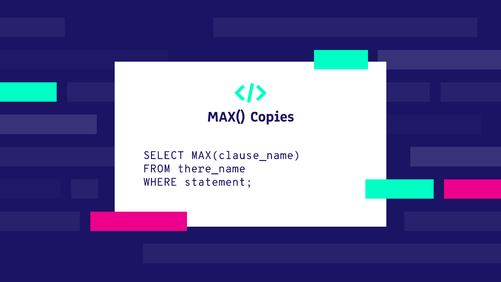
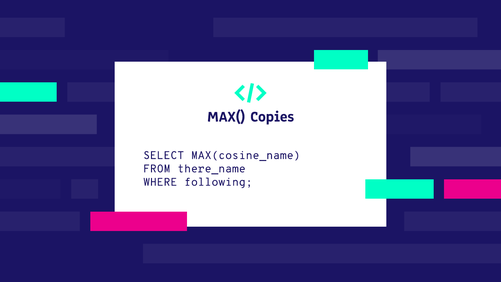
MAX(clause_name: MAX(clause_name -> MAX(cosine_name
statement: statement -> following
